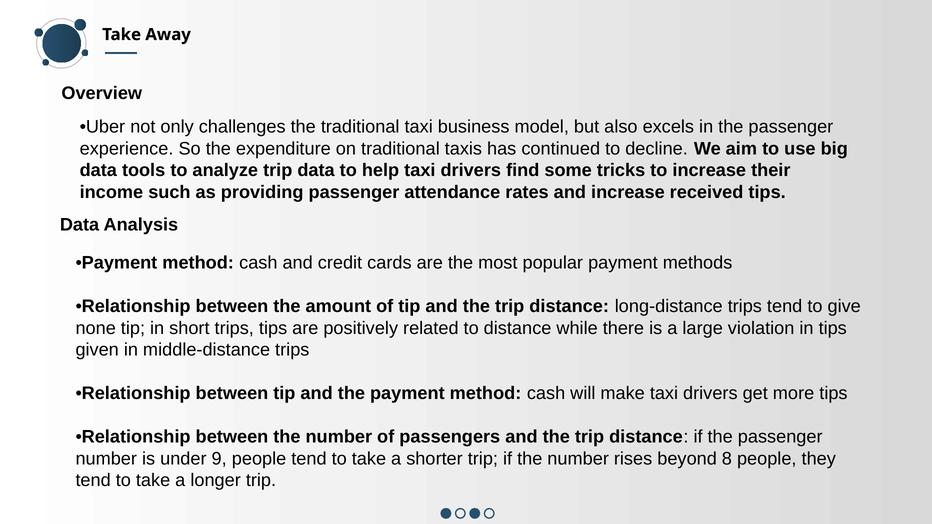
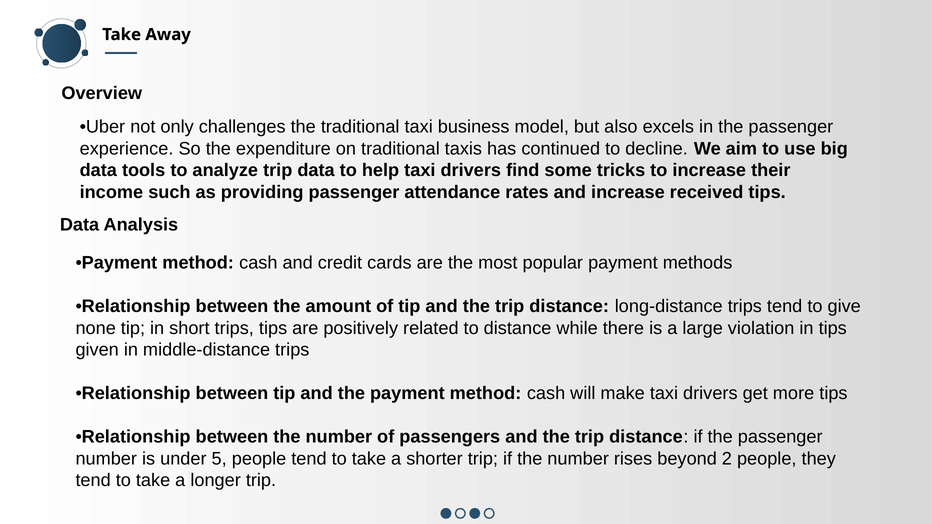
9: 9 -> 5
8: 8 -> 2
